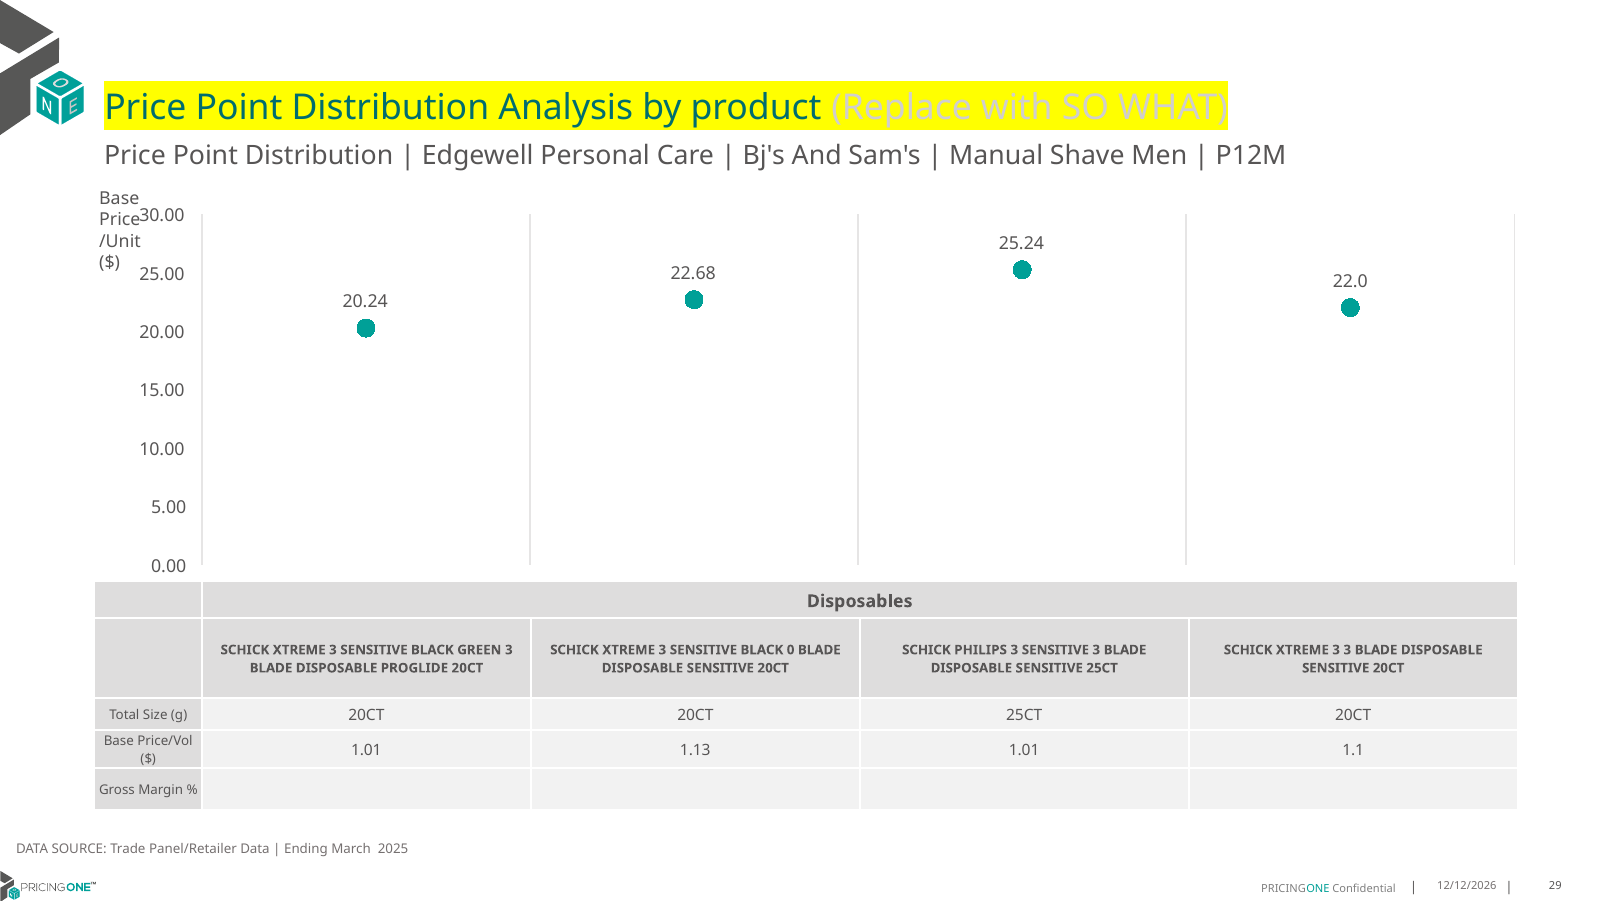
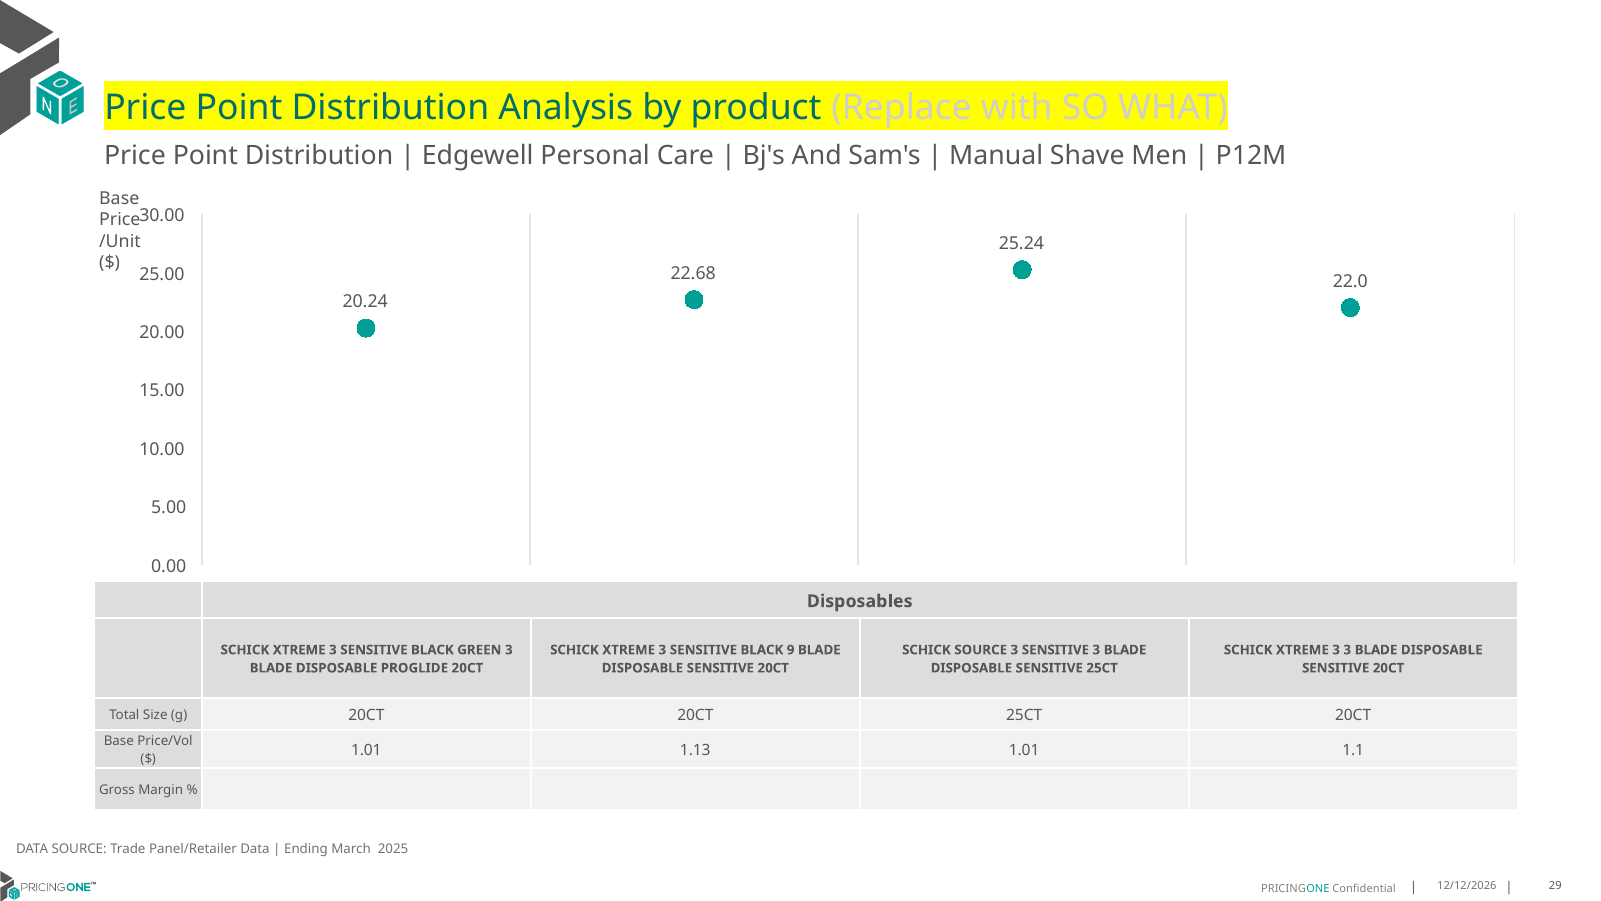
0: 0 -> 9
SCHICK PHILIPS: PHILIPS -> SOURCE
